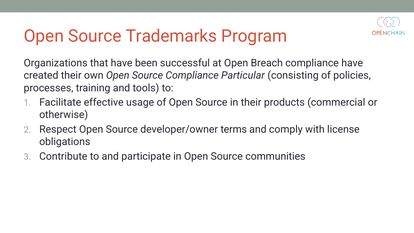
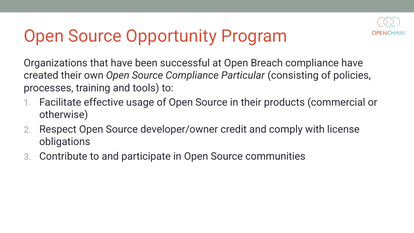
Trademarks: Trademarks -> Opportunity
terms: terms -> credit
